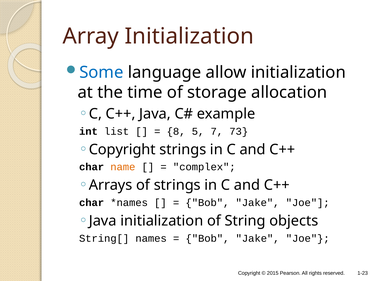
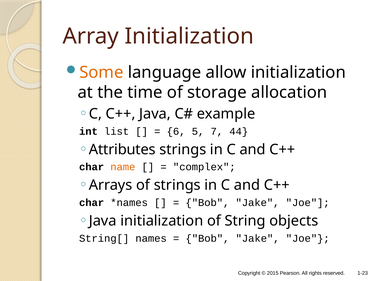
Some colour: blue -> orange
8: 8 -> 6
73: 73 -> 44
Copyright at (122, 150): Copyright -> Attributes
